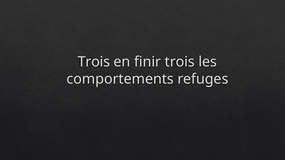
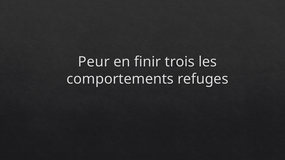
Trois at (94, 62): Trois -> Peur
